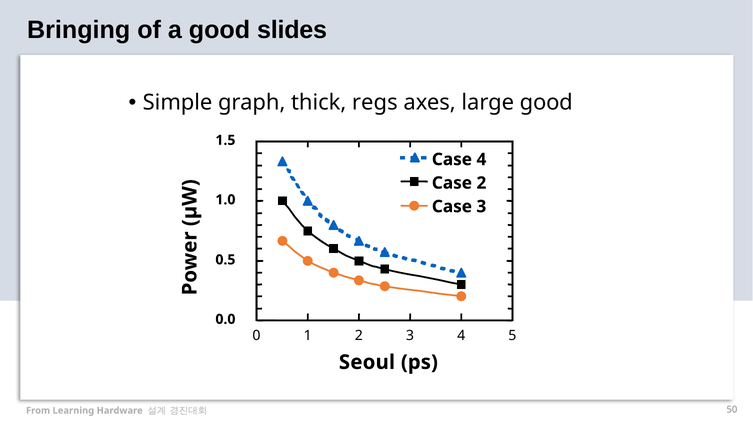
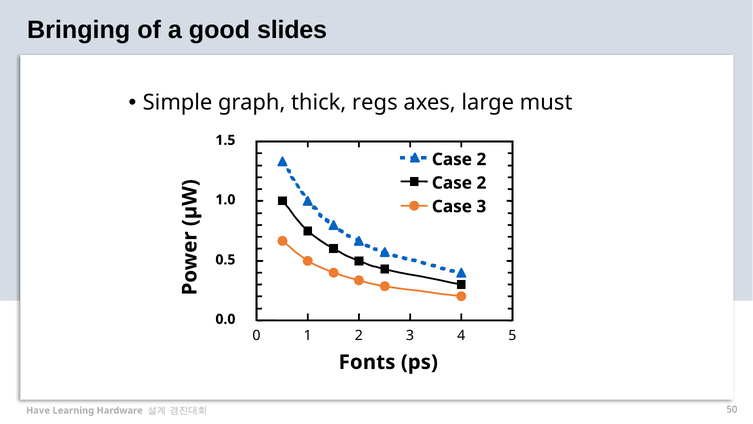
large good: good -> must
4 at (481, 159): 4 -> 2
Seoul: Seoul -> Fonts
From: From -> Have
